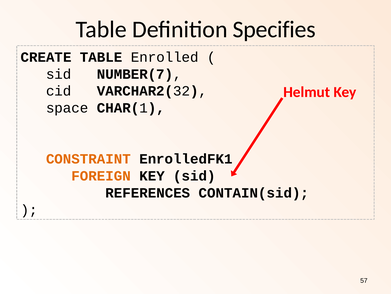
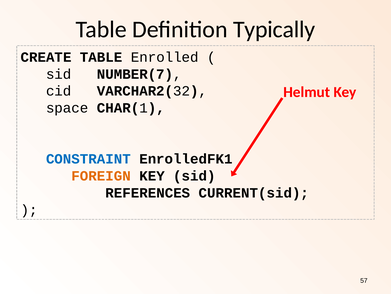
Specifies: Specifies -> Typically
CONSTRAINT colour: orange -> blue
CONTAIN(sid: CONTAIN(sid -> CURRENT(sid
